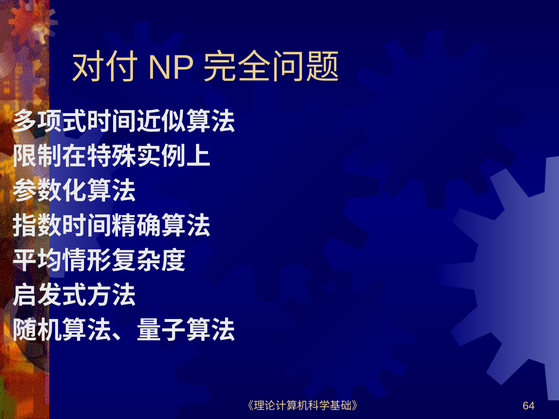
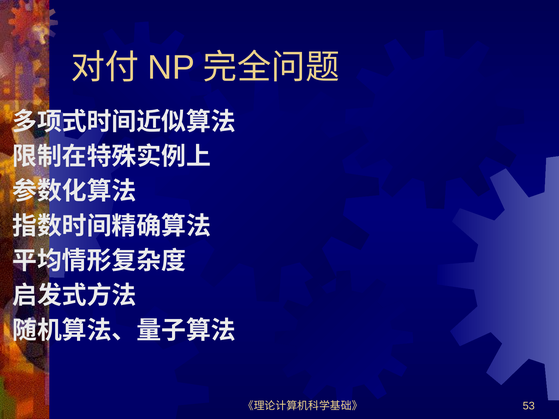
64: 64 -> 53
